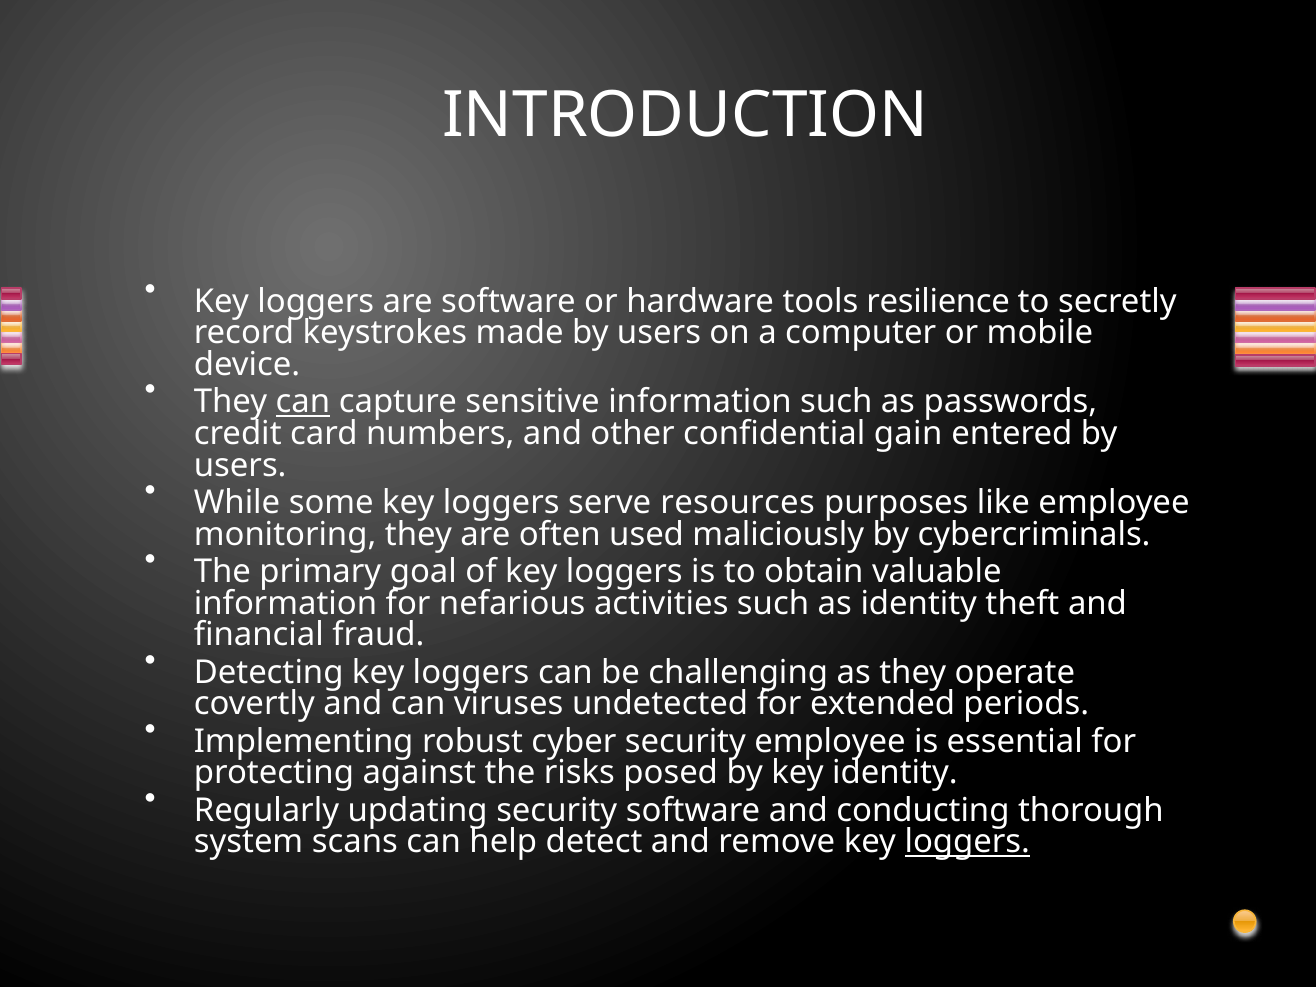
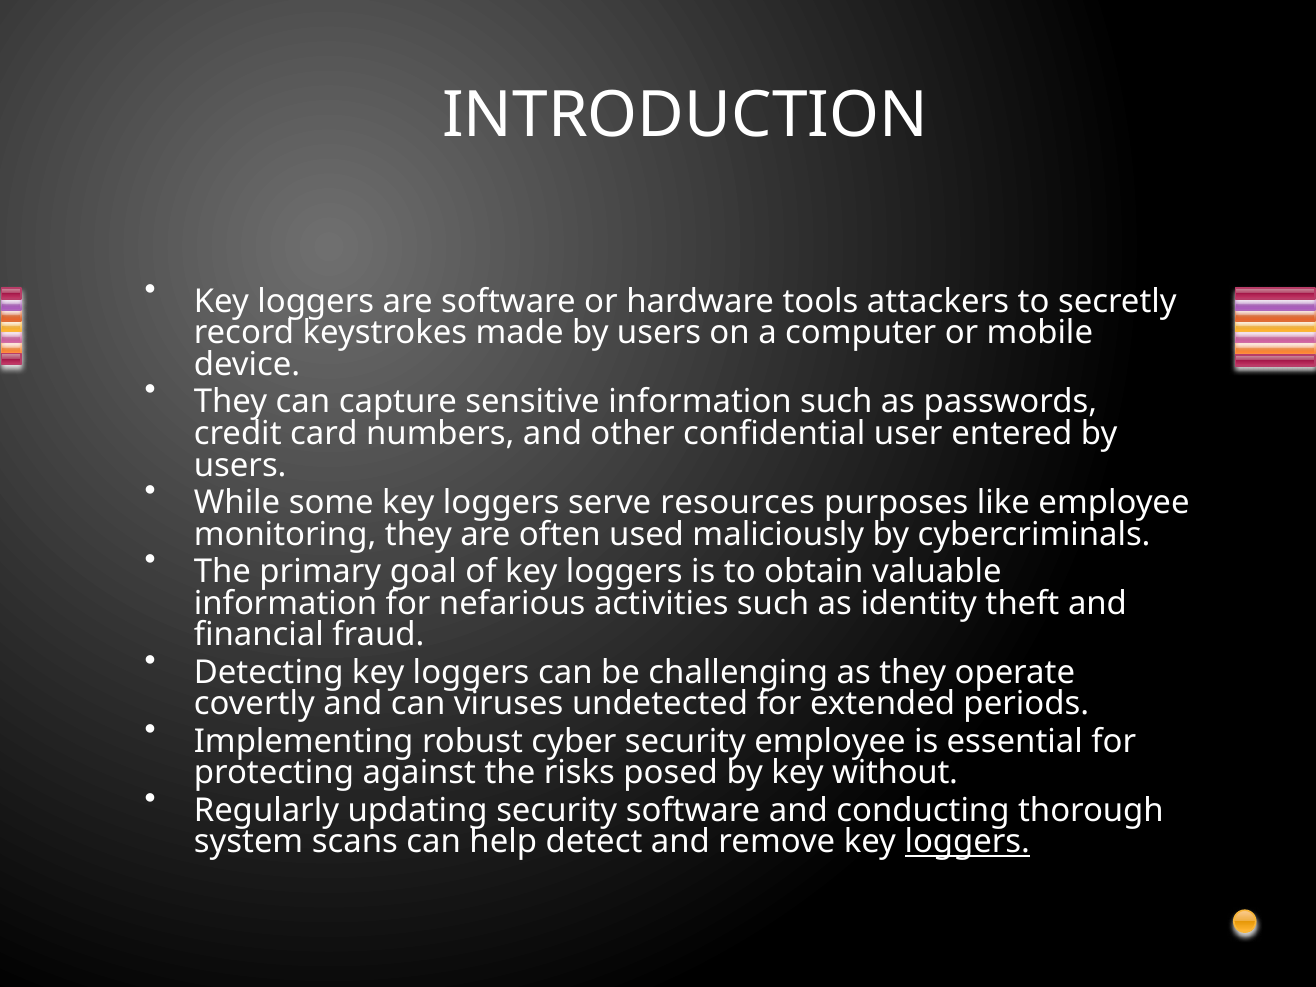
resilience: resilience -> attackers
can at (303, 402) underline: present -> none
gain: gain -> user
key identity: identity -> without
